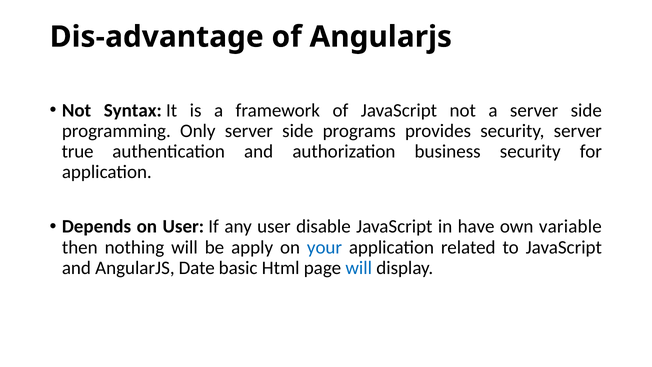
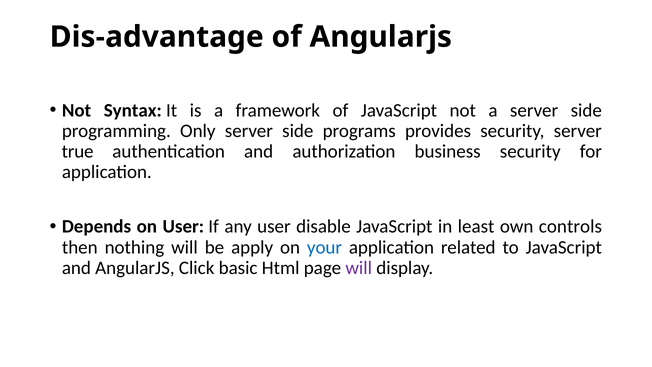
have: have -> least
variable: variable -> controls
Date: Date -> Click
will at (359, 268) colour: blue -> purple
